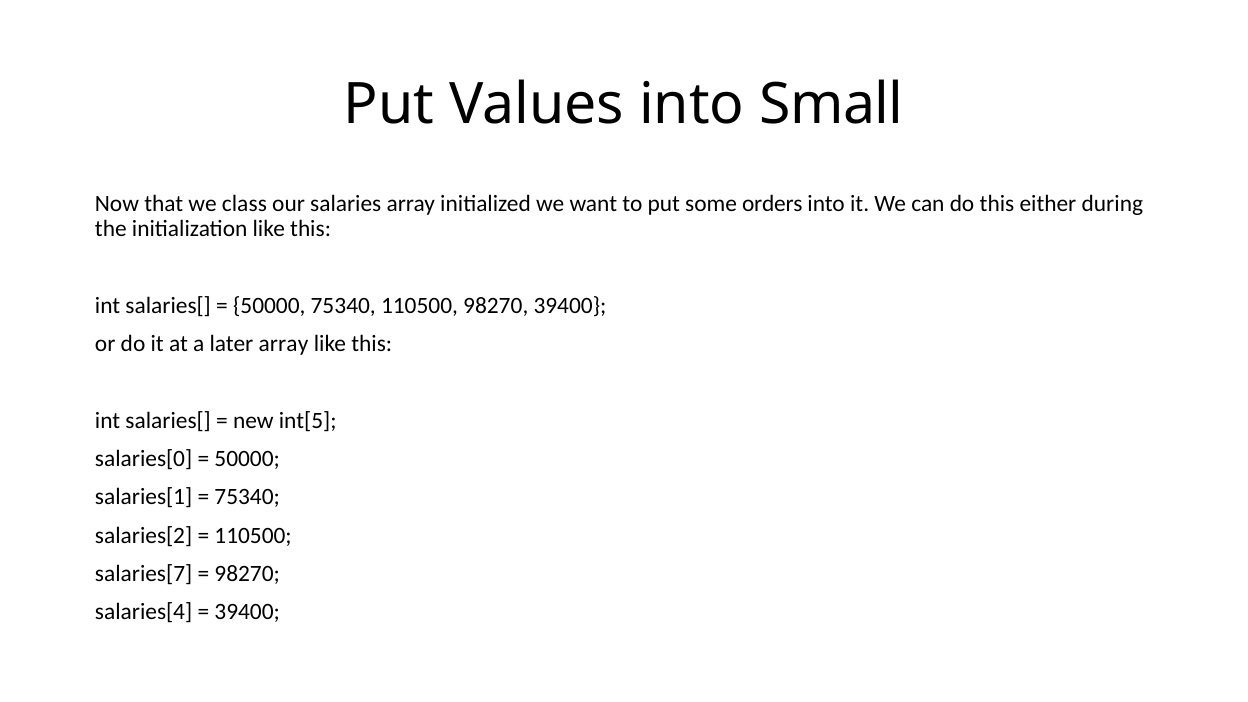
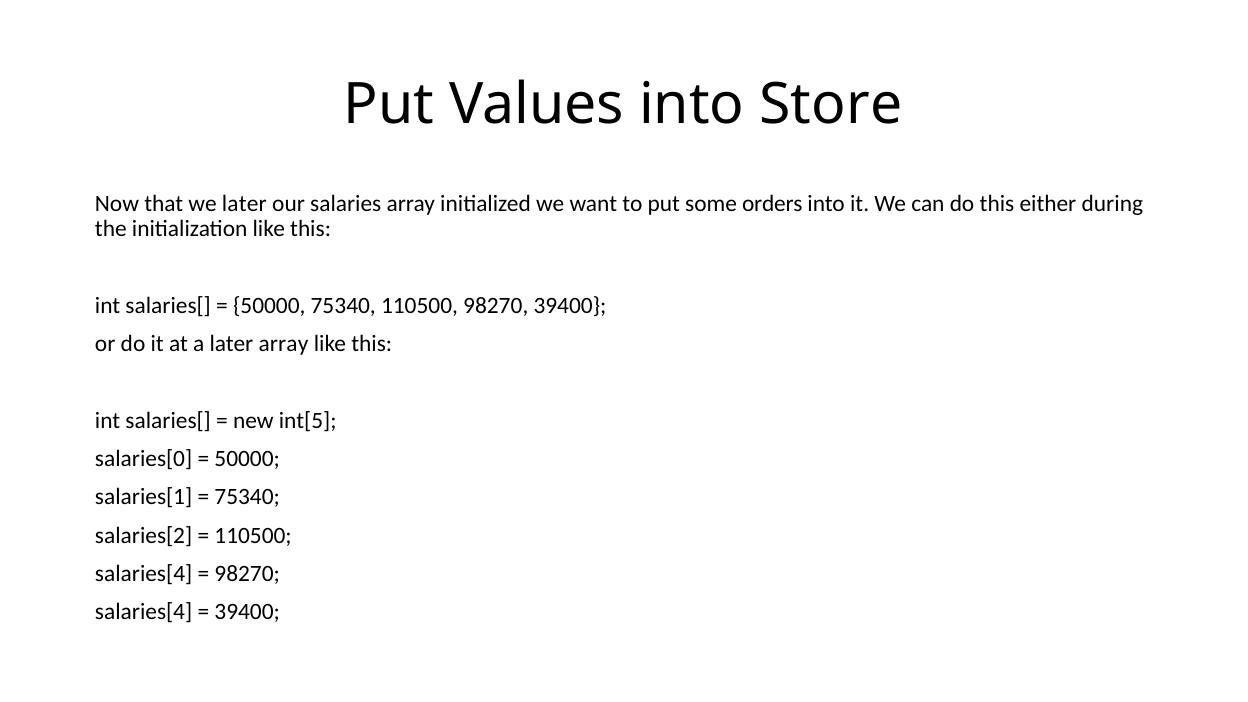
Small: Small -> Store
we class: class -> later
salaries[7 at (144, 574): salaries[7 -> salaries[4
